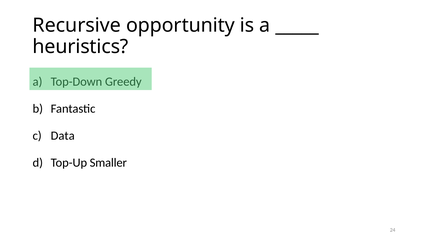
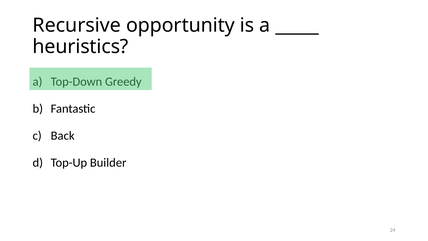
Data: Data -> Back
Smaller: Smaller -> Builder
